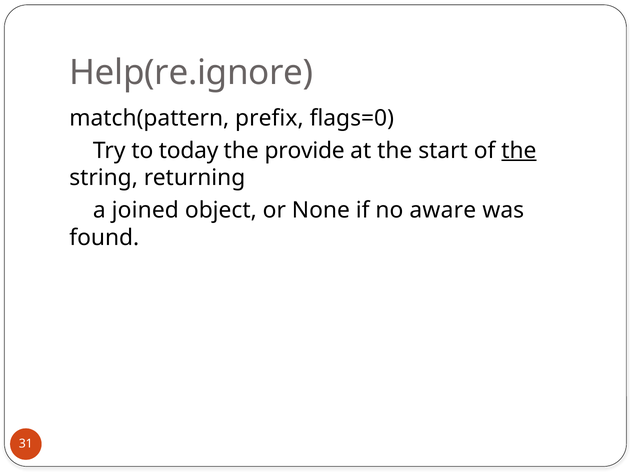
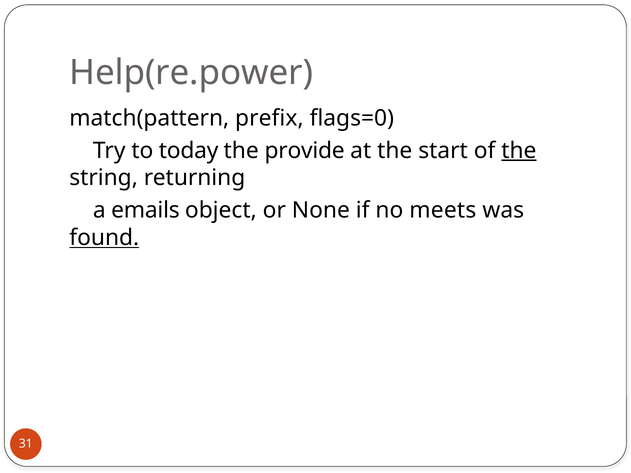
Help(re.ignore: Help(re.ignore -> Help(re.power
joined: joined -> emails
aware: aware -> meets
found underline: none -> present
